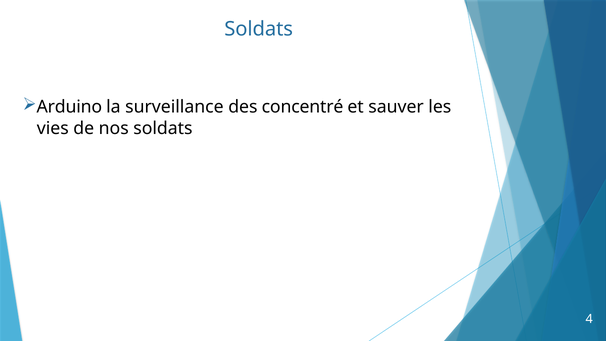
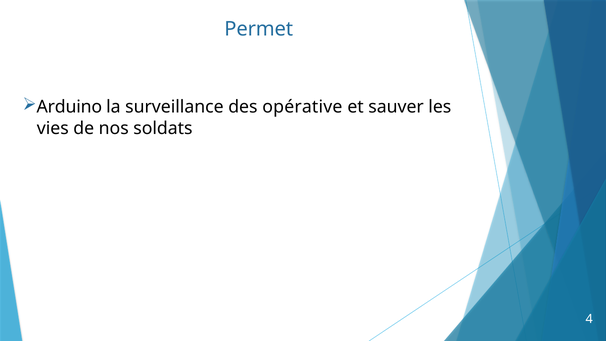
Soldats at (259, 29): Soldats -> Permet
concentré: concentré -> opérative
